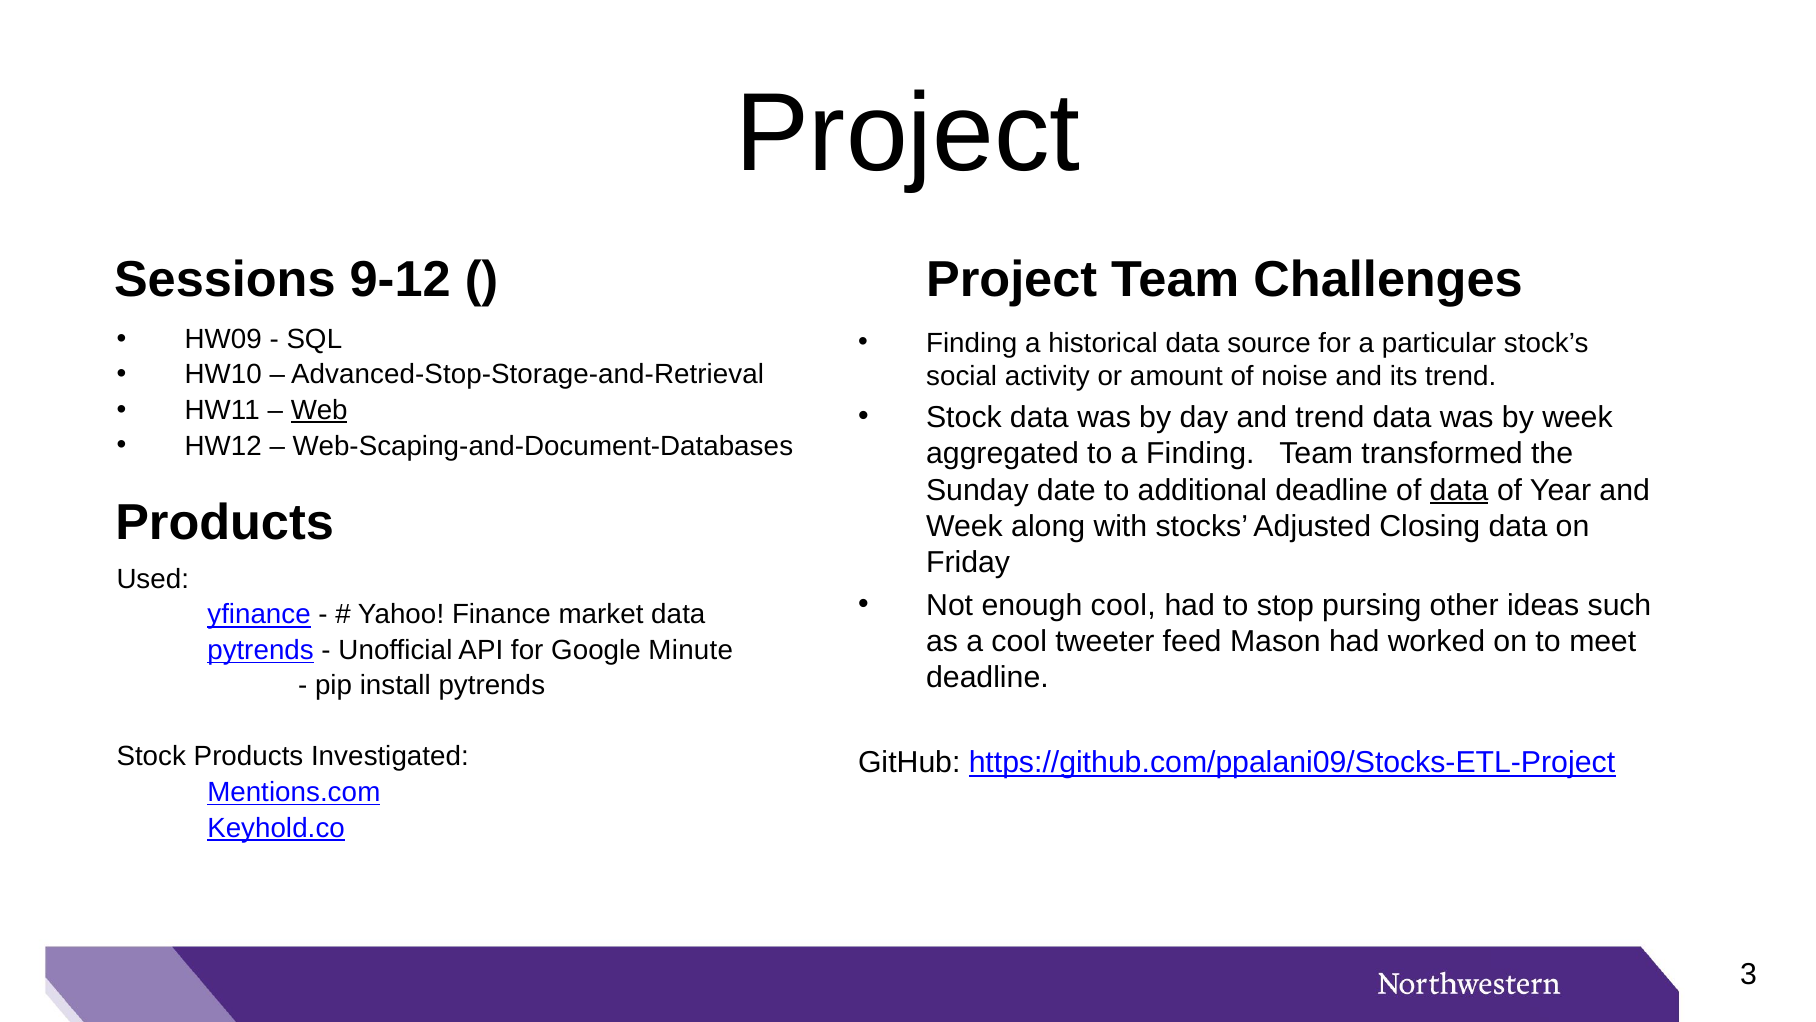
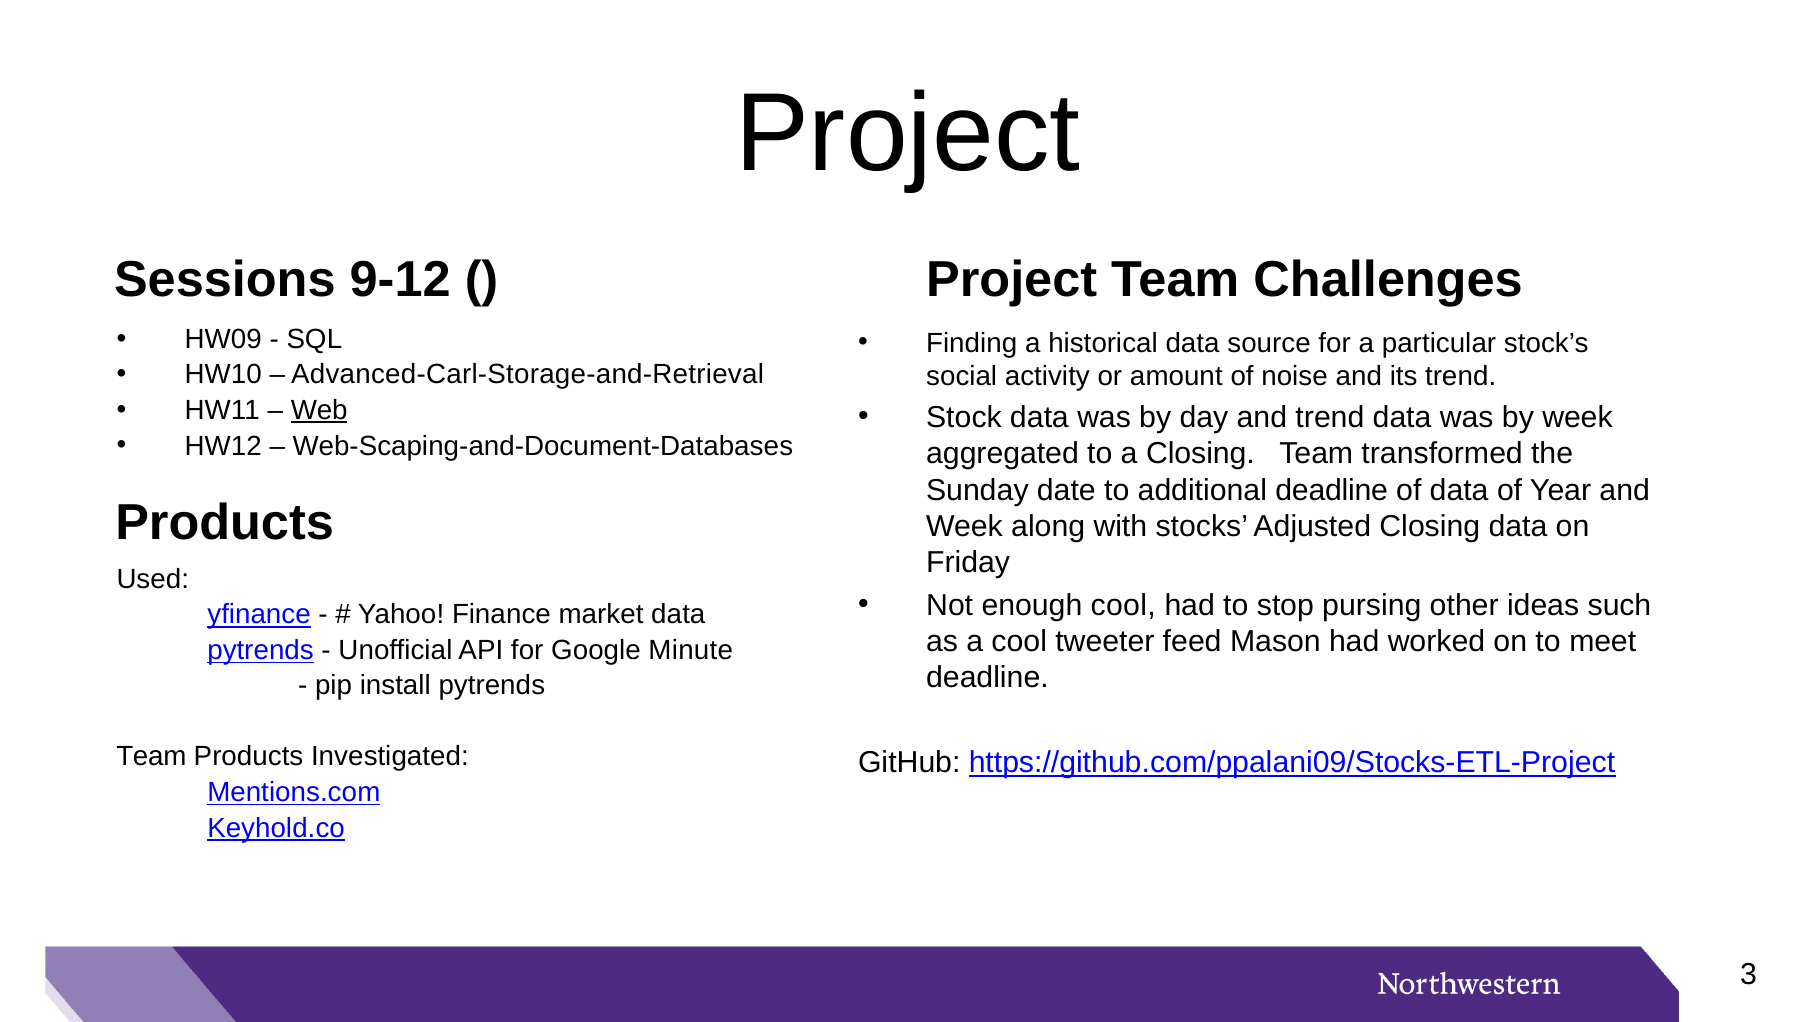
Advanced-Stop-Storage-and-Retrieval: Advanced-Stop-Storage-and-Retrieval -> Advanced-Carl-Storage-and-Retrieval
a Finding: Finding -> Closing
data at (1459, 490) underline: present -> none
Stock at (151, 756): Stock -> Team
